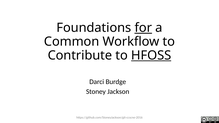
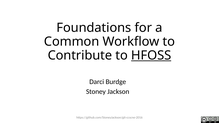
for underline: present -> none
